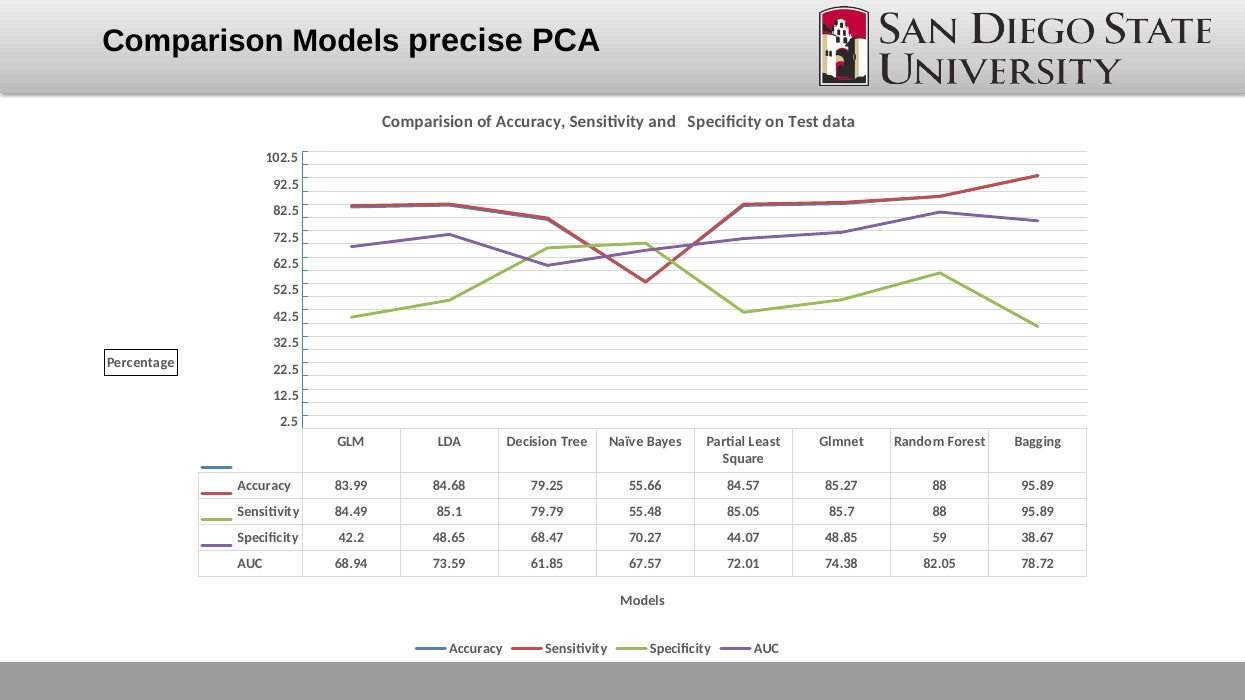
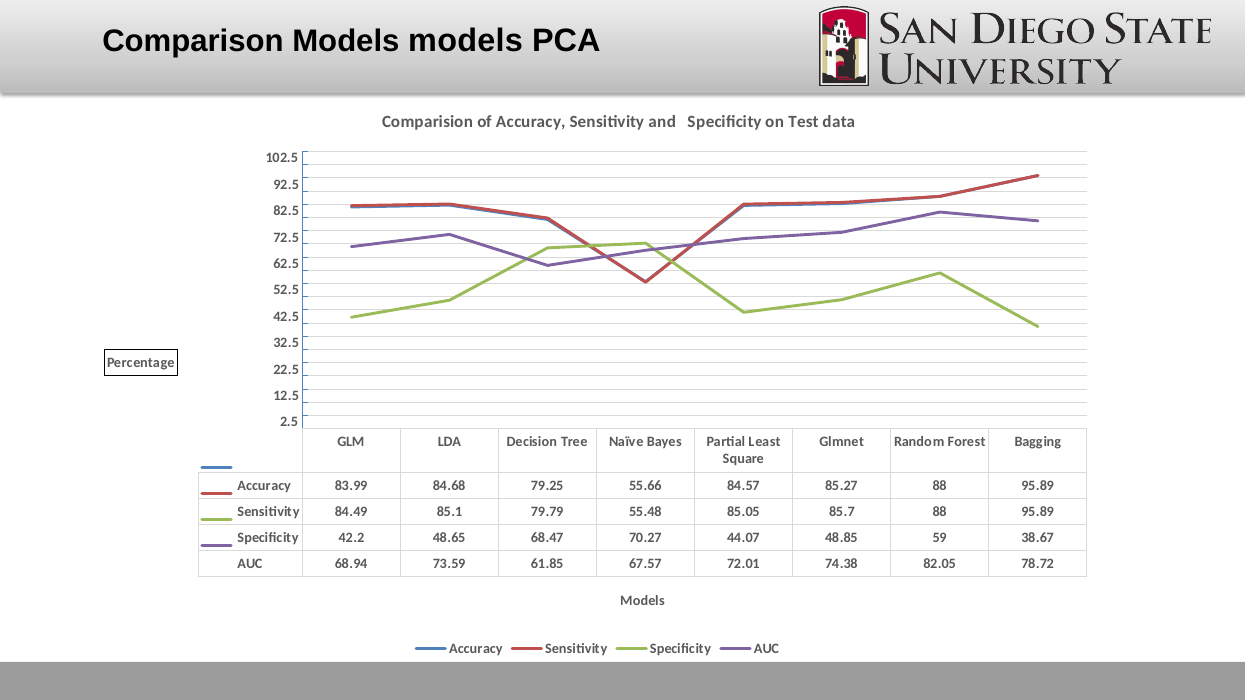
Models precise: precise -> models
